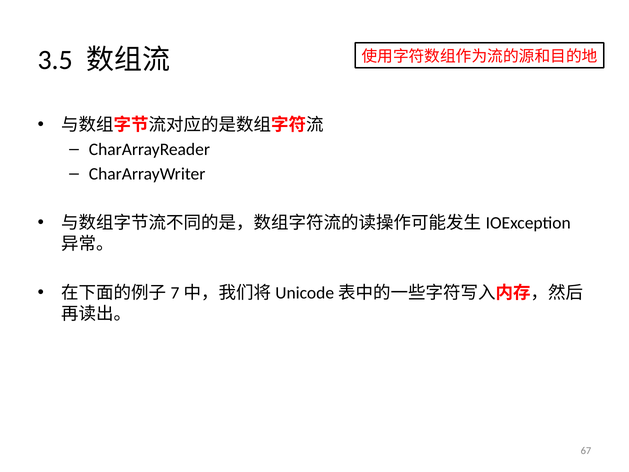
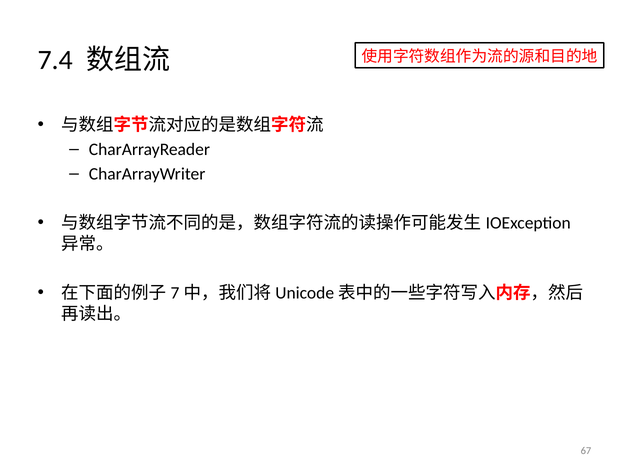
3.5: 3.5 -> 7.4
